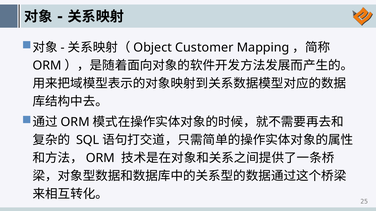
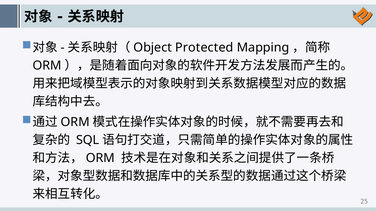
Customer: Customer -> Protected
